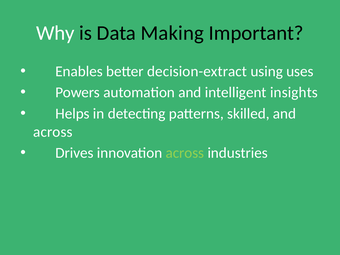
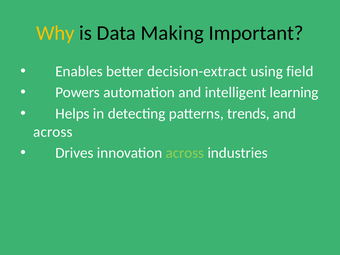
Why colour: white -> yellow
uses: uses -> field
insights: insights -> learning
skilled: skilled -> trends
